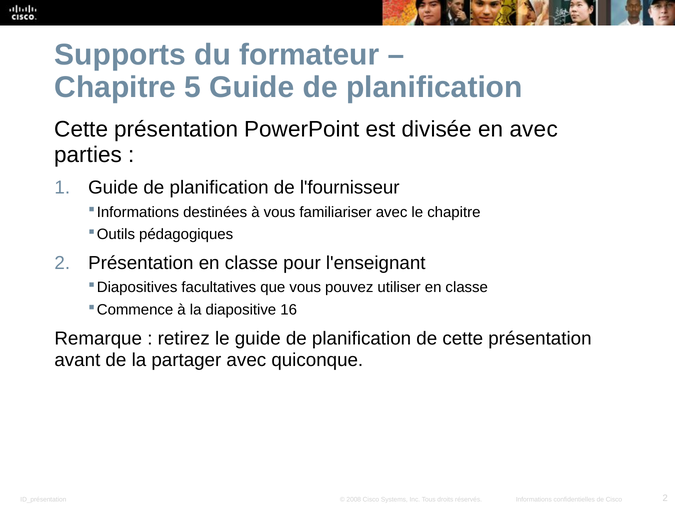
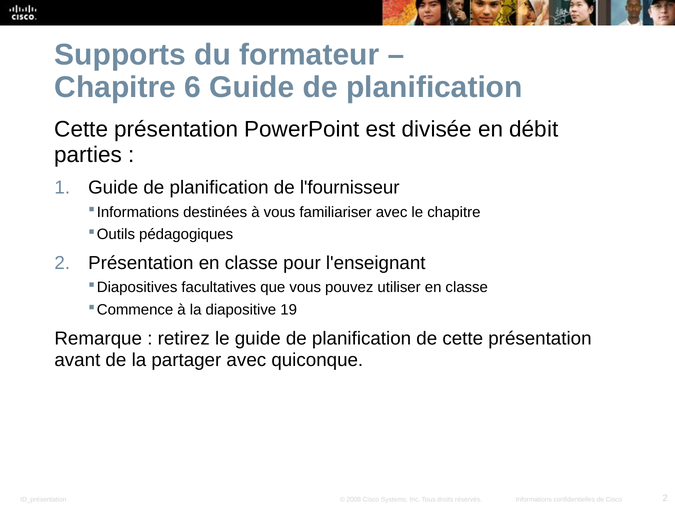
5: 5 -> 6
en avec: avec -> débit
16: 16 -> 19
